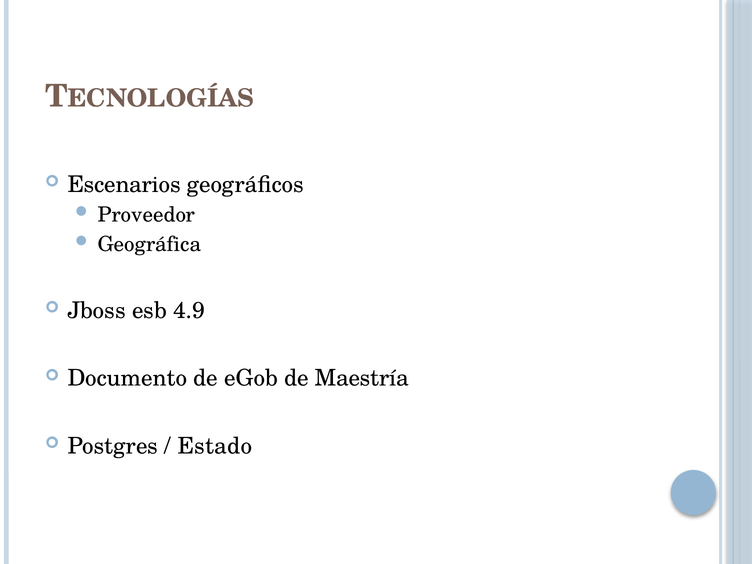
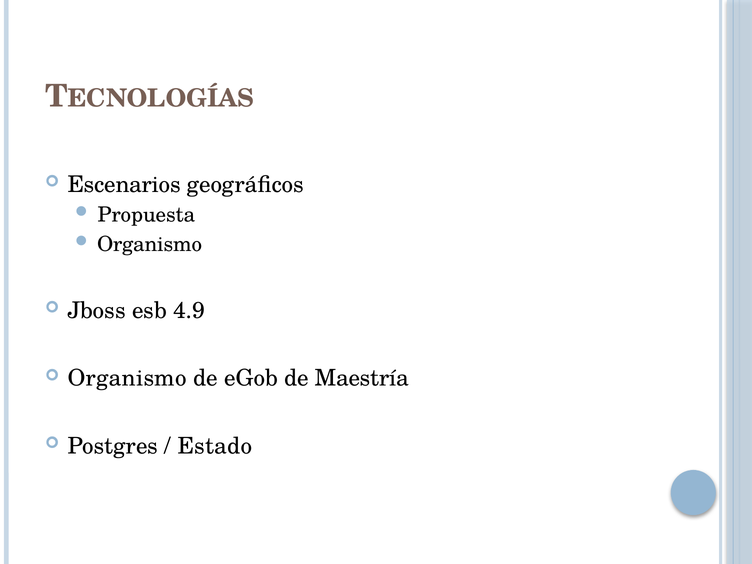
Proveedor: Proveedor -> Propuesta
Geográfica at (150, 244): Geográfica -> Organismo
Documento at (127, 378): Documento -> Organismo
